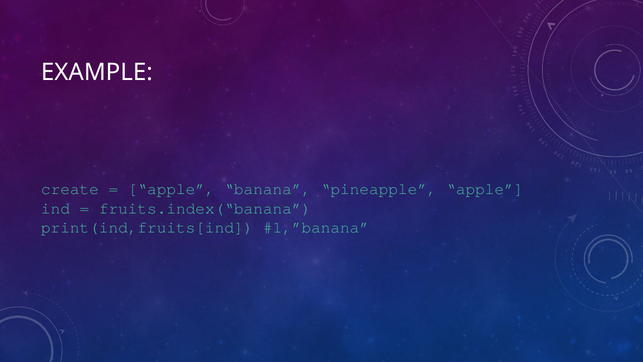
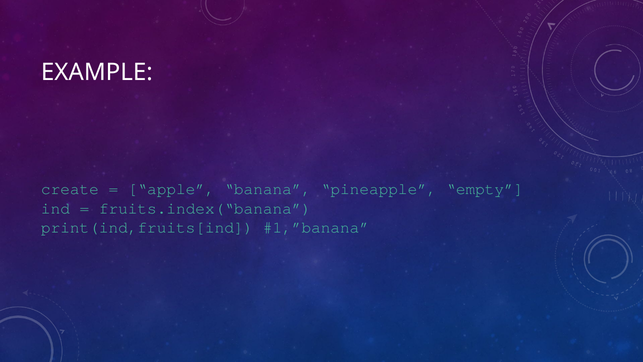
pineapple apple: apple -> empty
